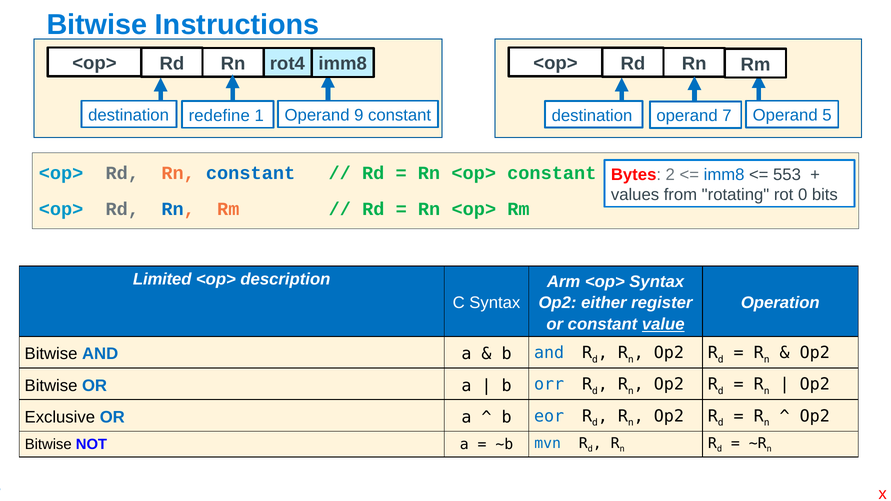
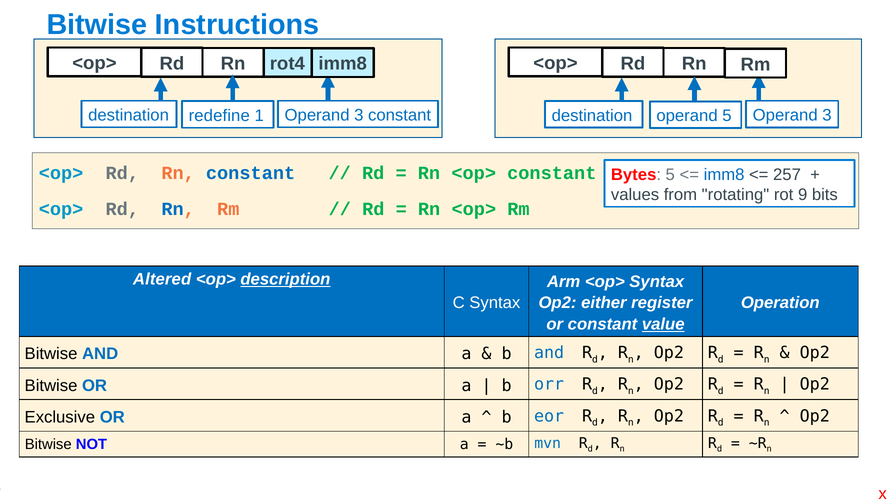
9 at (359, 115): 9 -> 3
1 Operand 5: 5 -> 3
operand 7: 7 -> 5
Bytes 2: 2 -> 5
553: 553 -> 257
0: 0 -> 9
Limited: Limited -> Altered
description underline: none -> present
